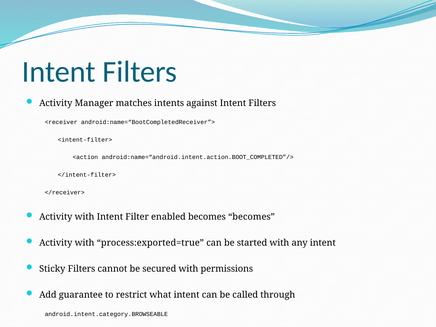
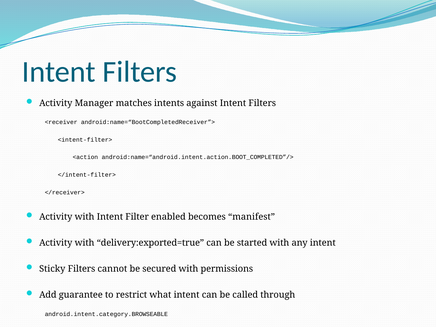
becomes becomes: becomes -> manifest
process:exported=true: process:exported=true -> delivery:exported=true
